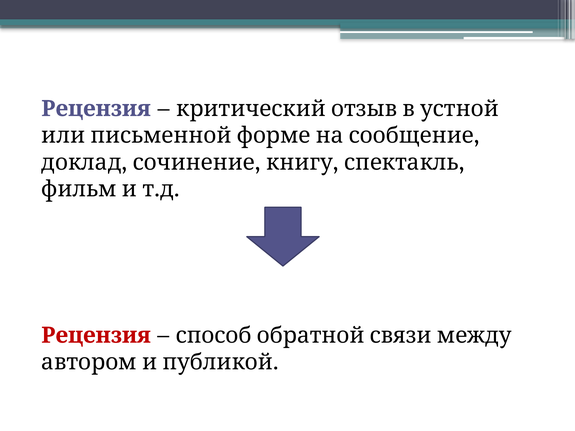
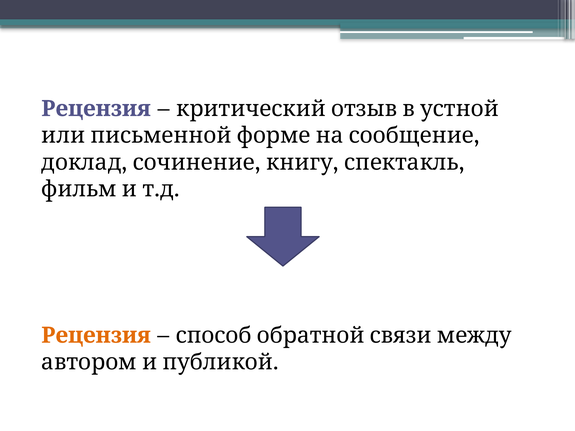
Рецензия at (96, 336) colour: red -> orange
